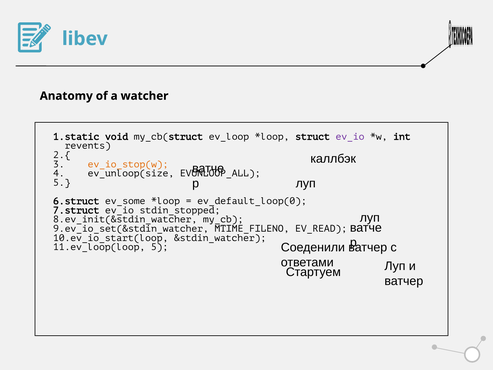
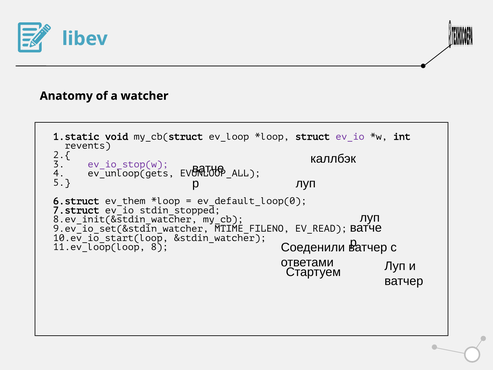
ev_io_stop(w colour: orange -> purple
ev_unloop(size: ev_unloop(size -> ev_unloop(gets
ev_some: ev_some -> ev_them
5 at (160, 247): 5 -> 8
